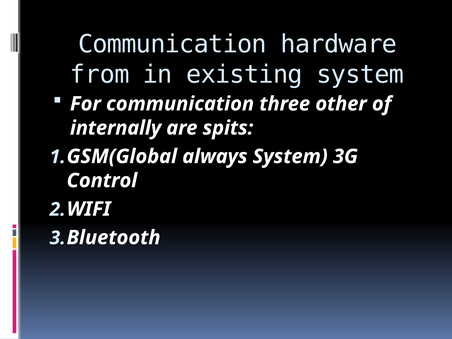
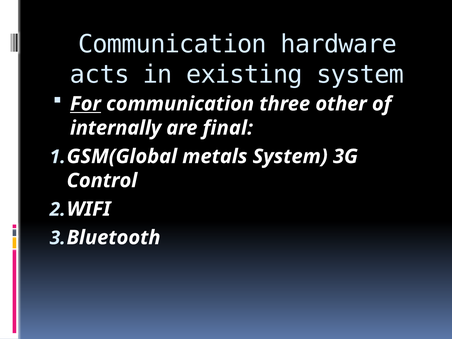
from: from -> acts
For underline: none -> present
spits: spits -> final
always: always -> metals
